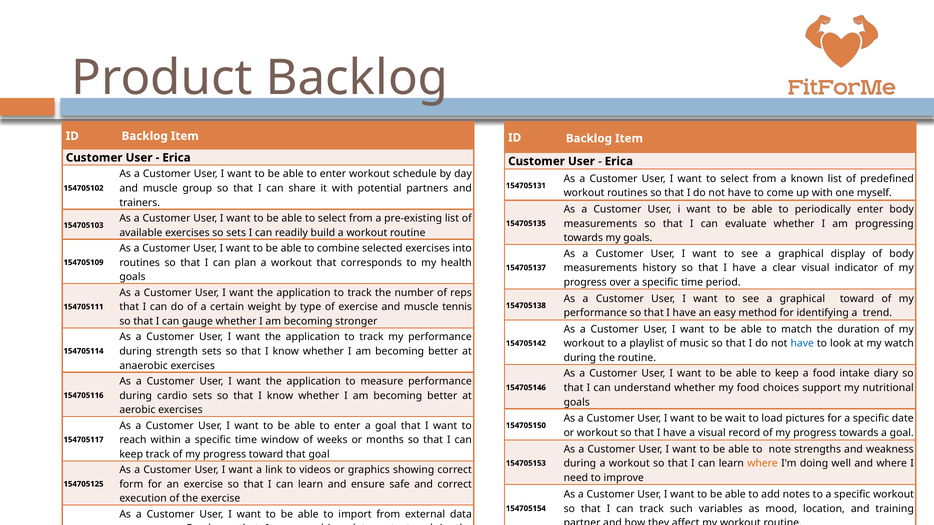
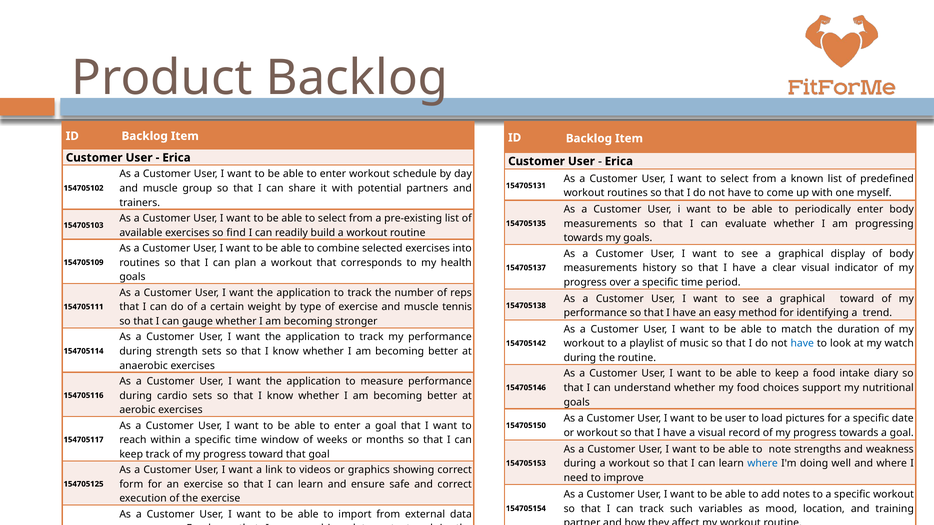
so sets: sets -> find
be wait: wait -> user
where at (763, 464) colour: orange -> blue
